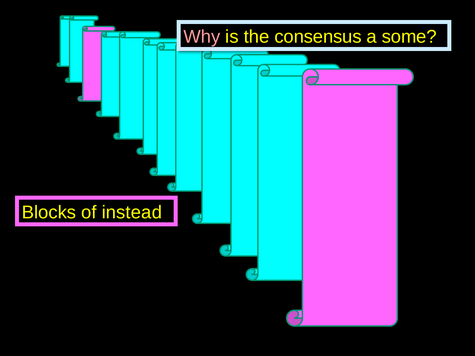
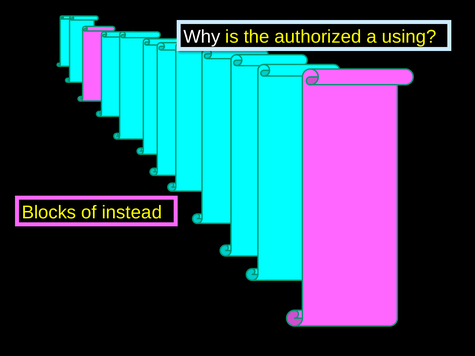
Why colour: pink -> white
consensus: consensus -> authorized
some: some -> using
